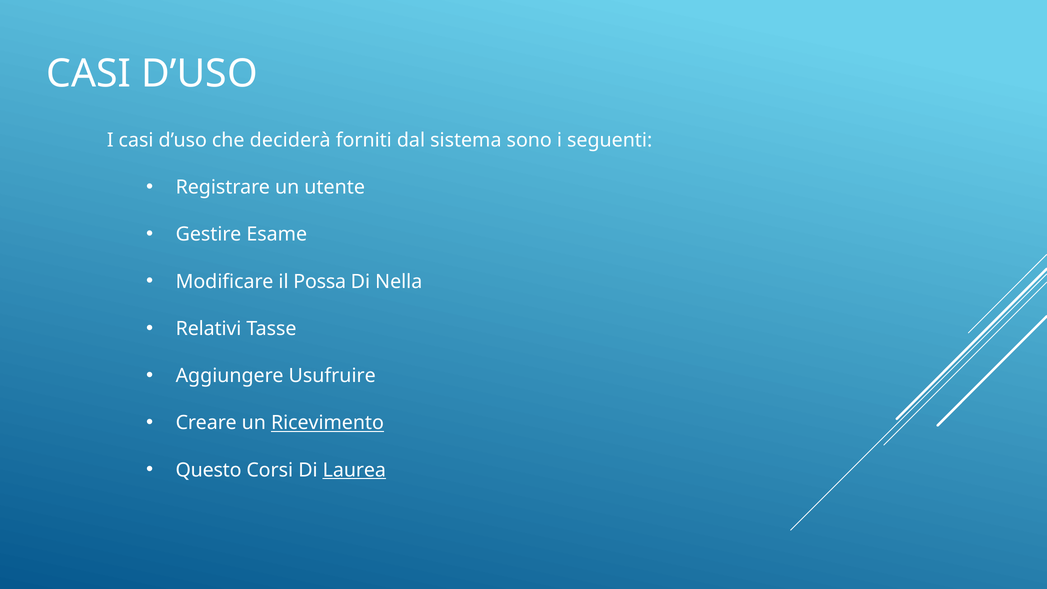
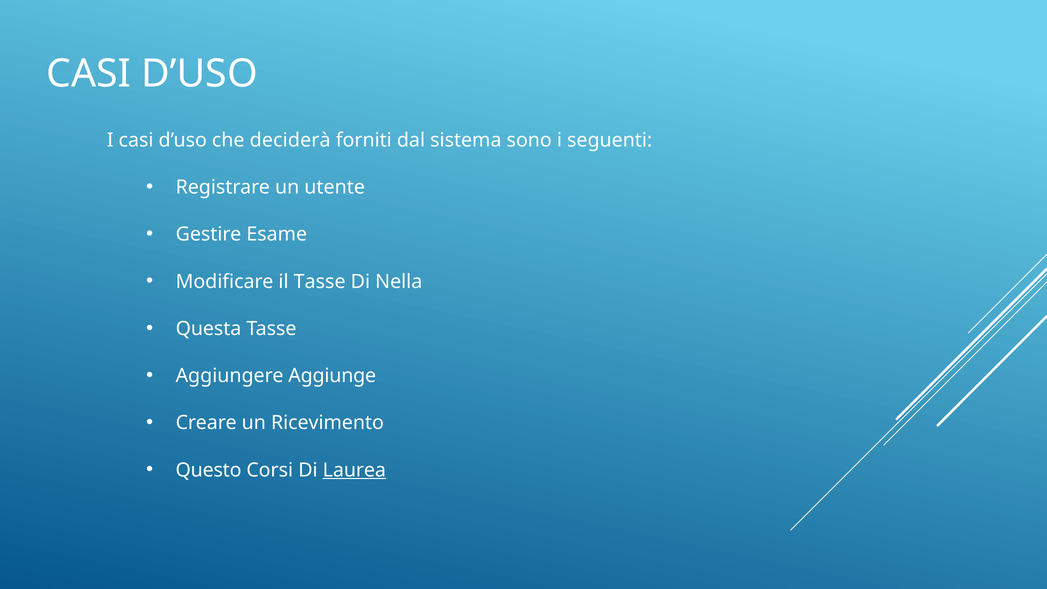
il Possa: Possa -> Tasse
Relativi: Relativi -> Questa
Usufruire: Usufruire -> Aggiunge
Ricevimento underline: present -> none
